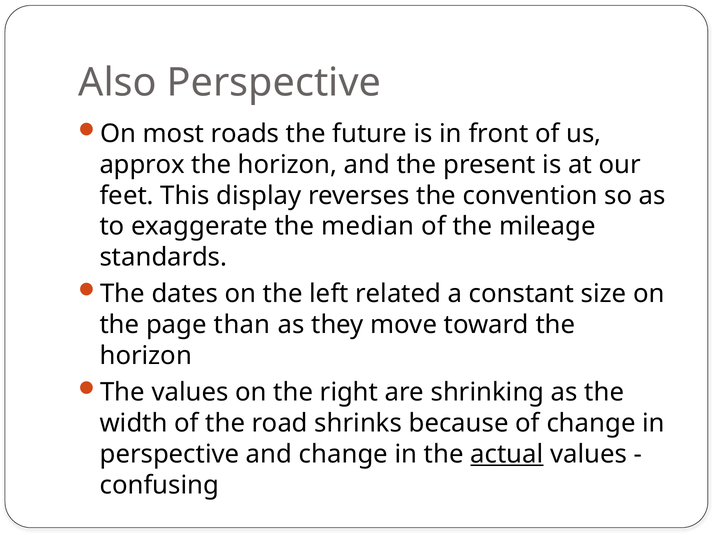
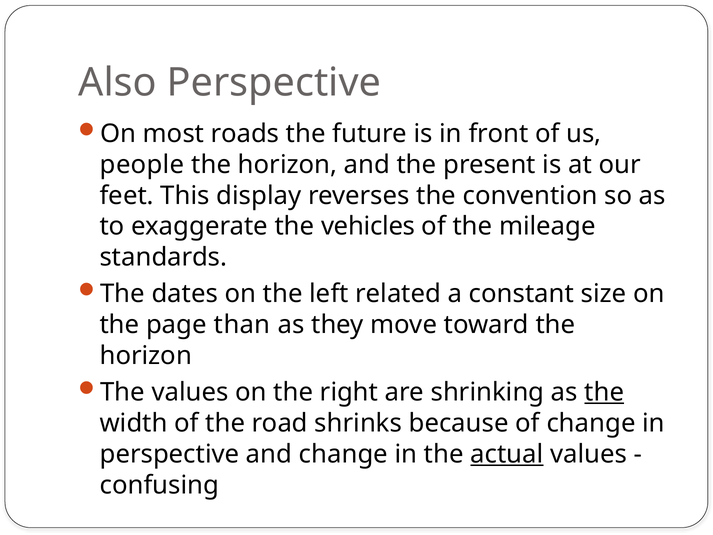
approx: approx -> people
median: median -> vehicles
the at (604, 392) underline: none -> present
